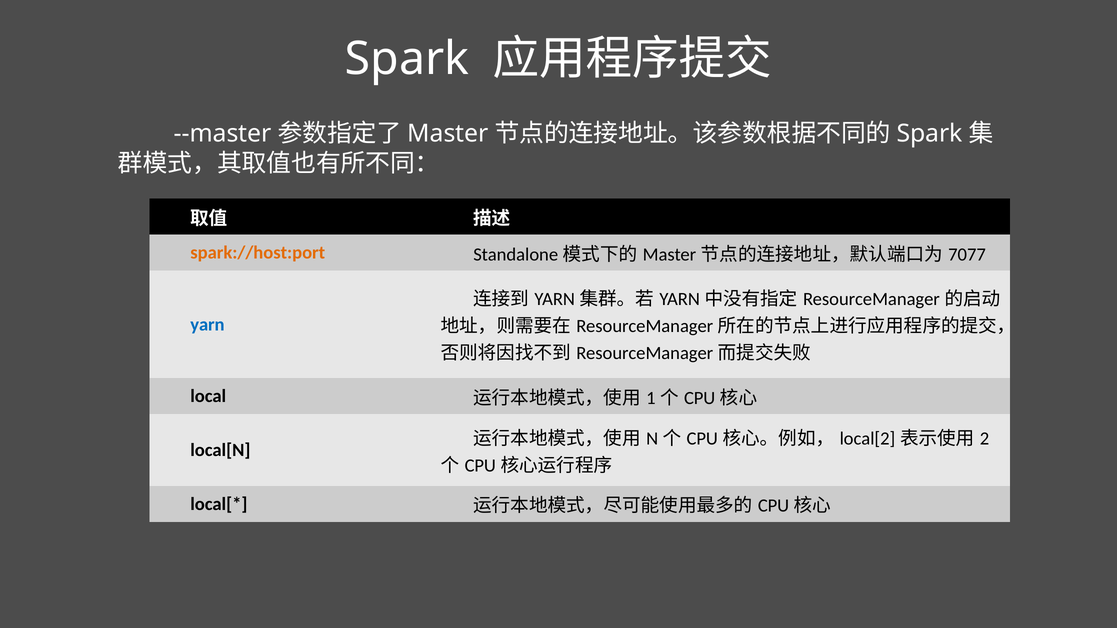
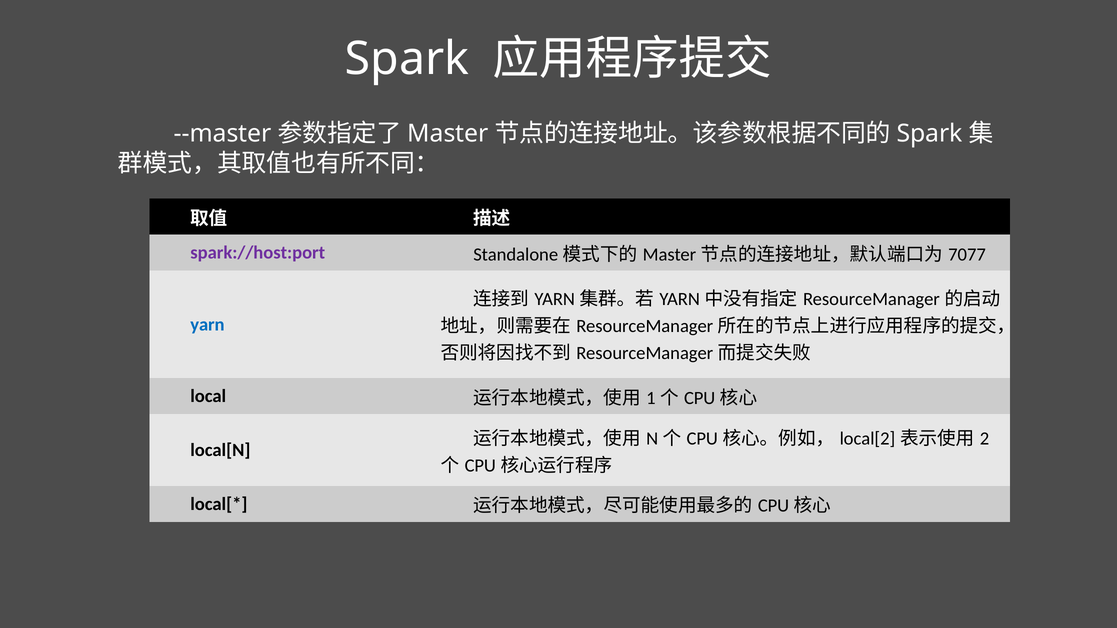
spark://host:port colour: orange -> purple
